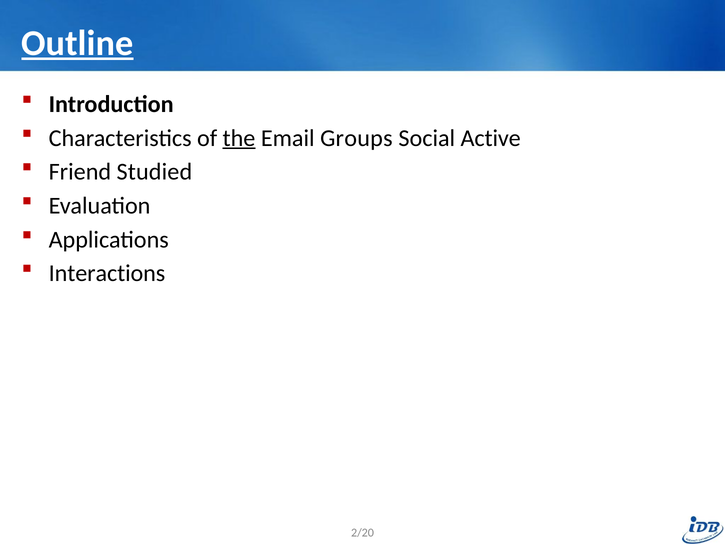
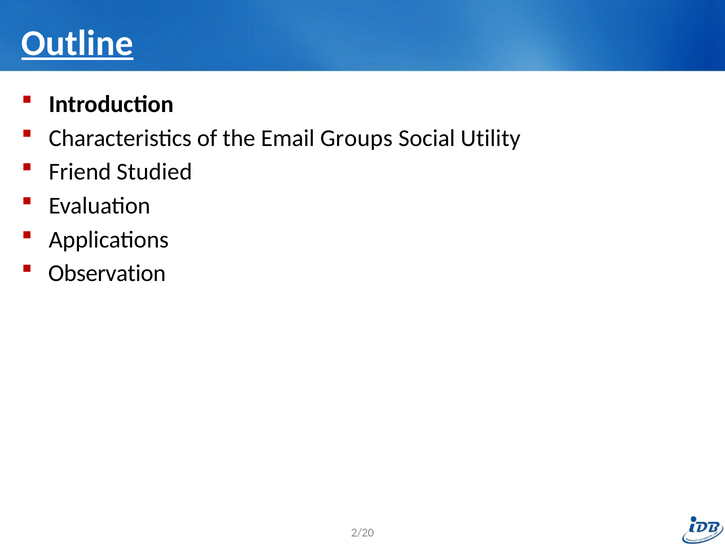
the underline: present -> none
Active: Active -> Utility
Interactions: Interactions -> Observation
